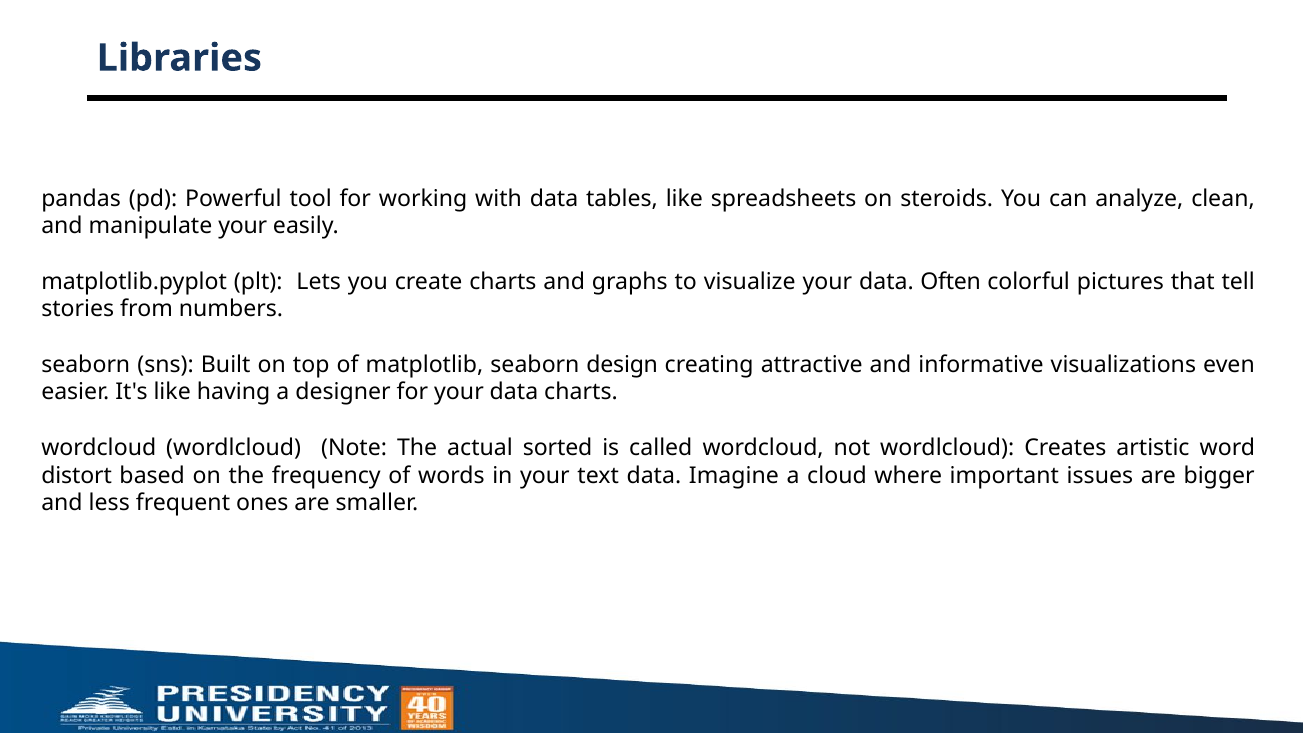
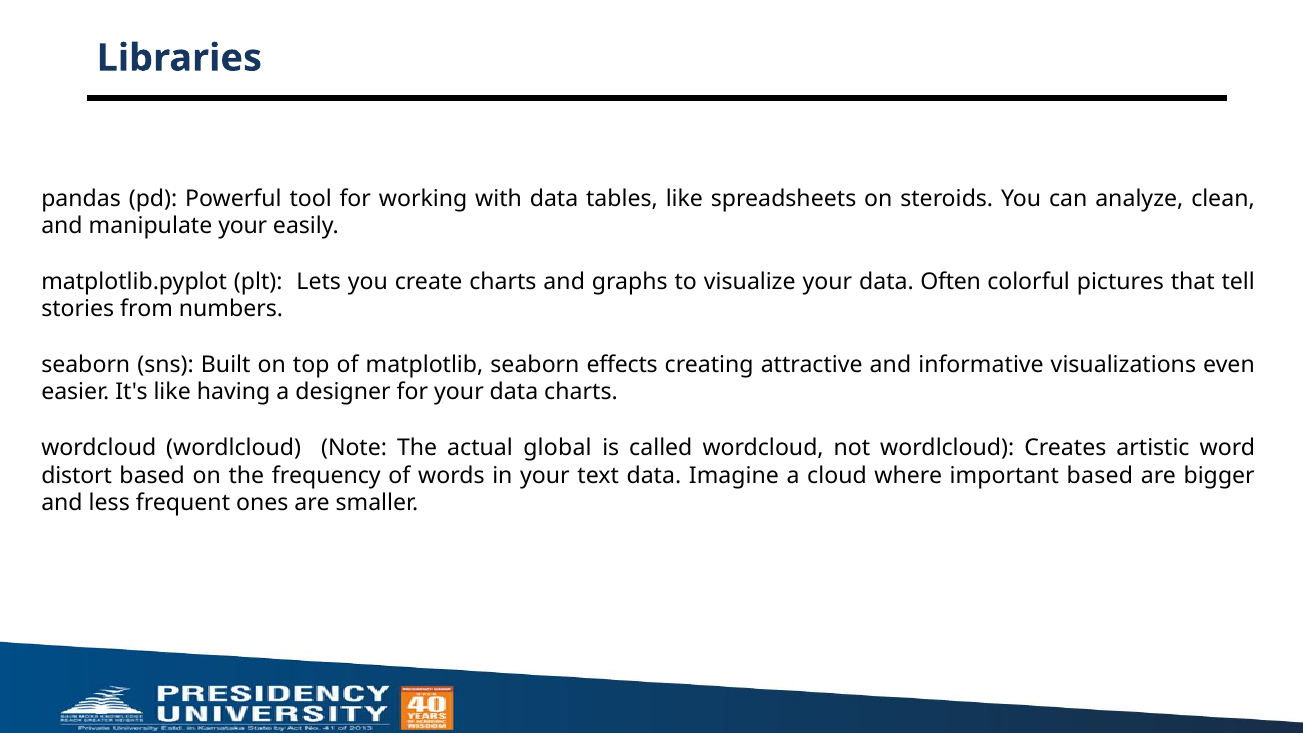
design: design -> effects
sorted: sorted -> global
important issues: issues -> based
